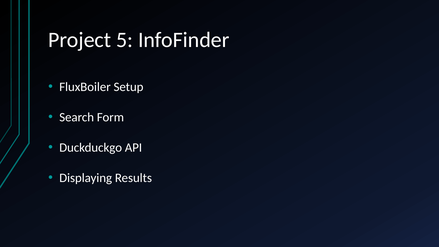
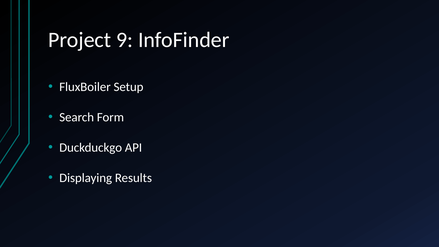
5: 5 -> 9
